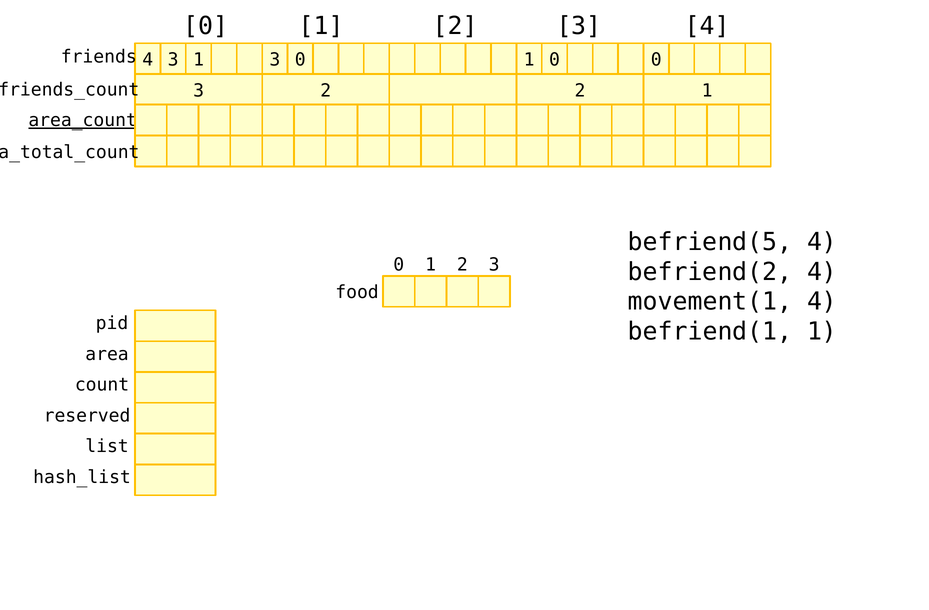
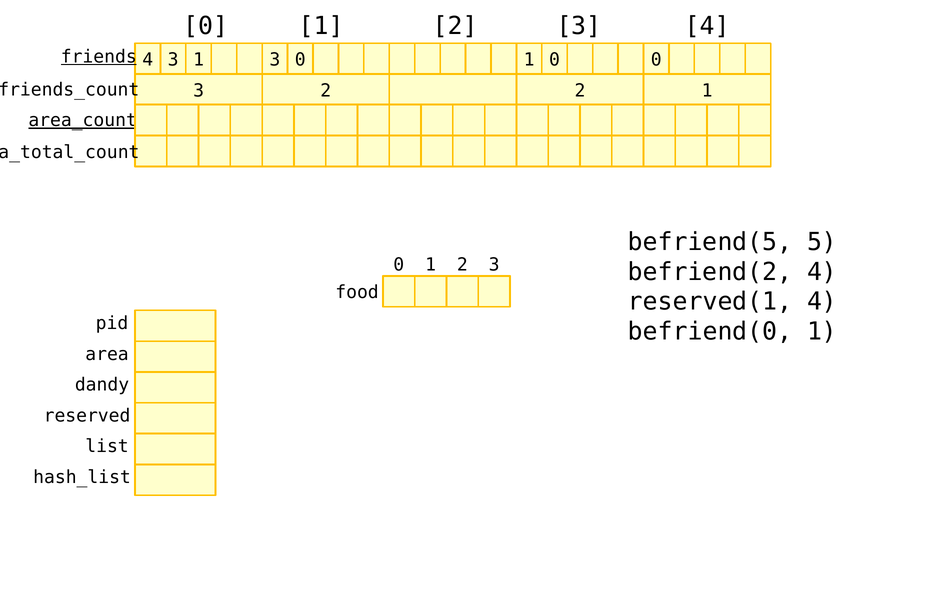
friends underline: none -> present
befriend(5 4: 4 -> 5
movement(1: movement(1 -> reserved(1
befriend(1: befriend(1 -> befriend(0
count: count -> dandy
